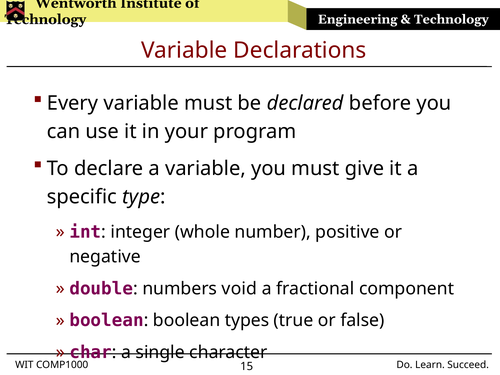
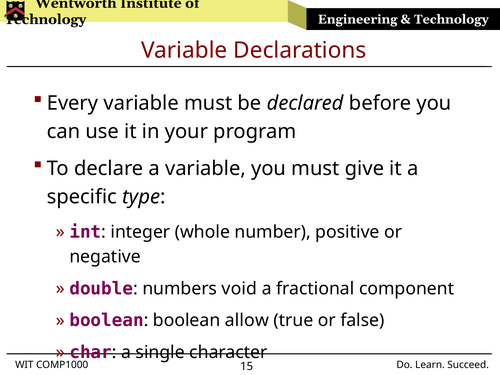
types: types -> allow
